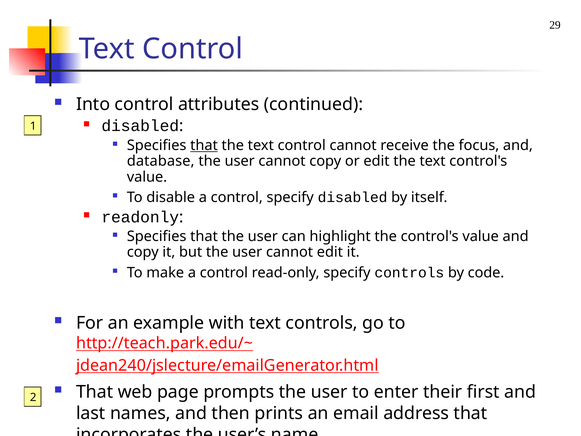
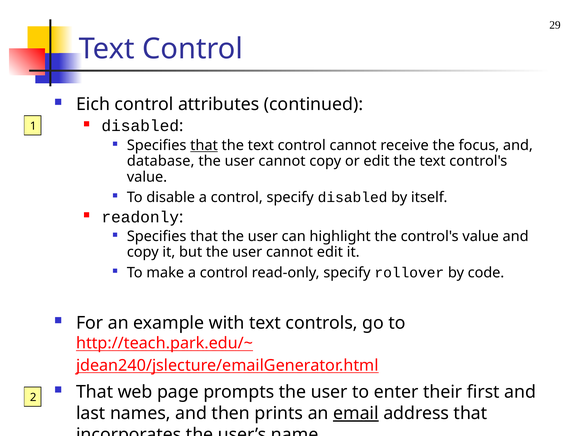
Into: Into -> Eich
specify controls: controls -> rollover
email underline: none -> present
